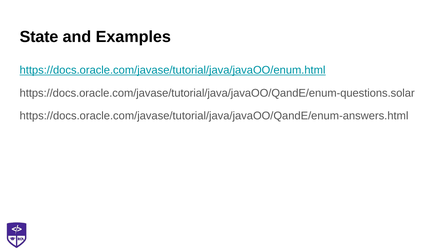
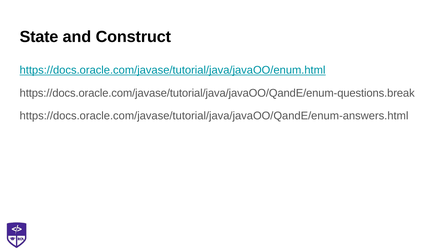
Examples: Examples -> Construct
https://docs.oracle.com/javase/tutorial/java/javaOO/QandE/enum-questions.solar: https://docs.oracle.com/javase/tutorial/java/javaOO/QandE/enum-questions.solar -> https://docs.oracle.com/javase/tutorial/java/javaOO/QandE/enum-questions.break
